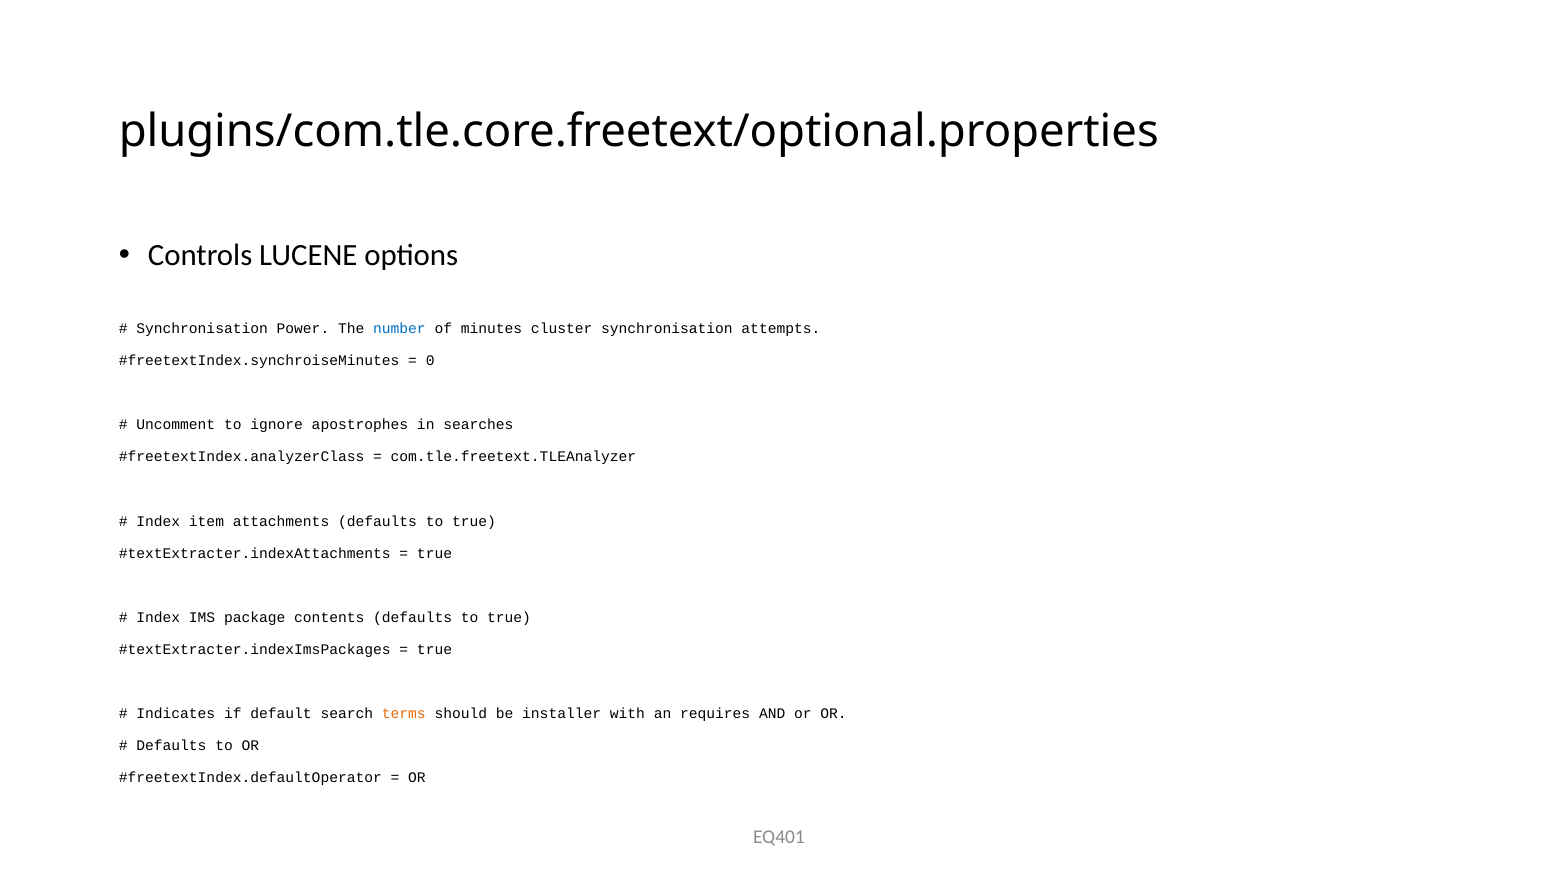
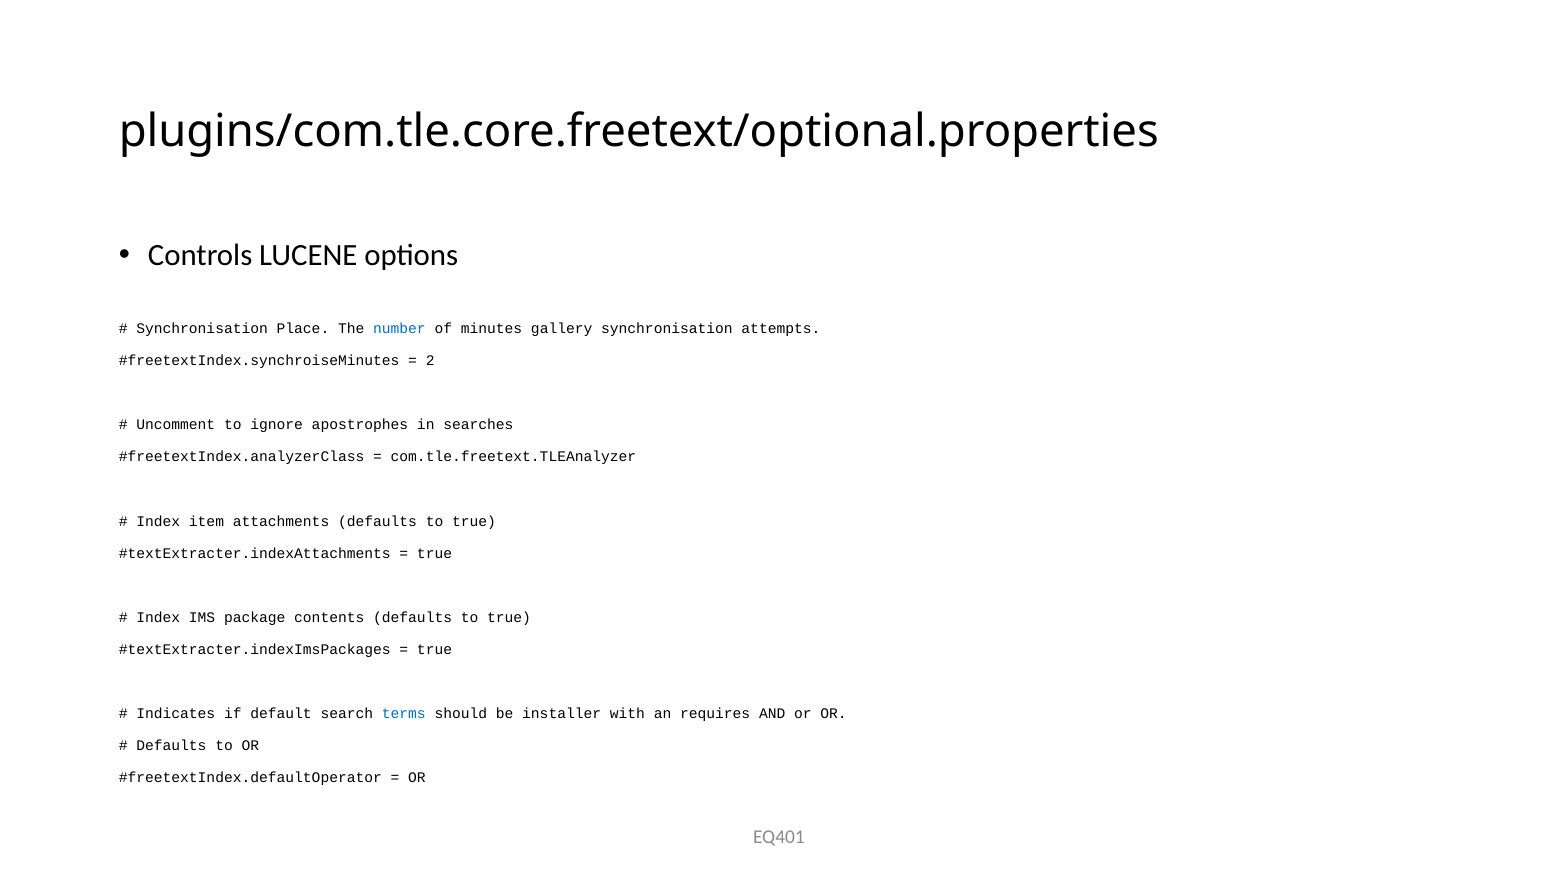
Power: Power -> Place
cluster: cluster -> gallery
0: 0 -> 2
terms colour: orange -> blue
